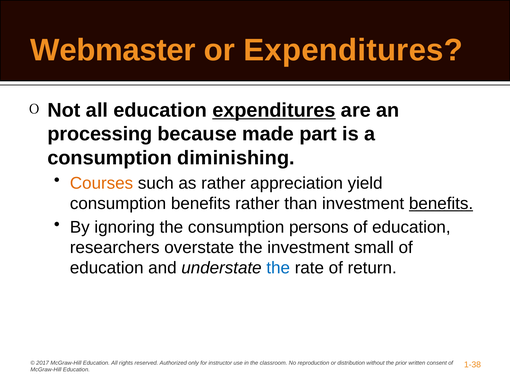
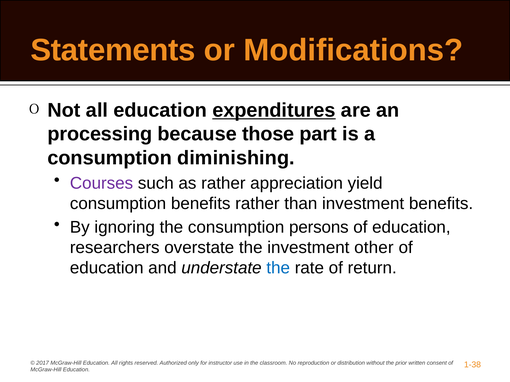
Webmaster: Webmaster -> Statements
or Expenditures: Expenditures -> Modifications
made: made -> those
Courses colour: orange -> purple
benefits at (441, 204) underline: present -> none
small: small -> other
